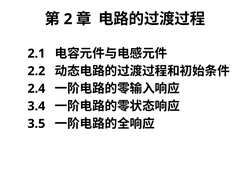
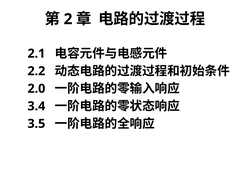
2.4: 2.4 -> 2.0
